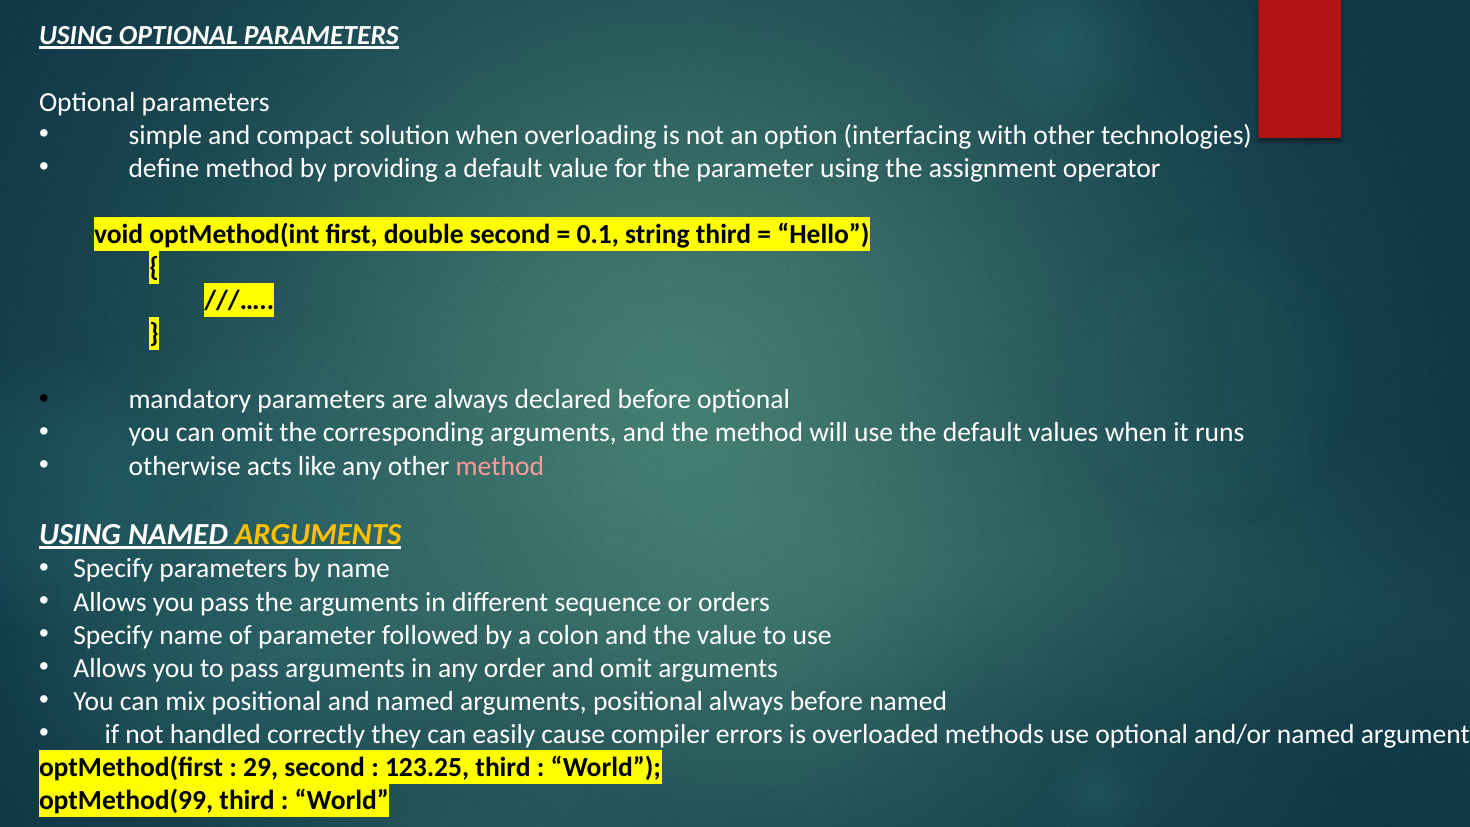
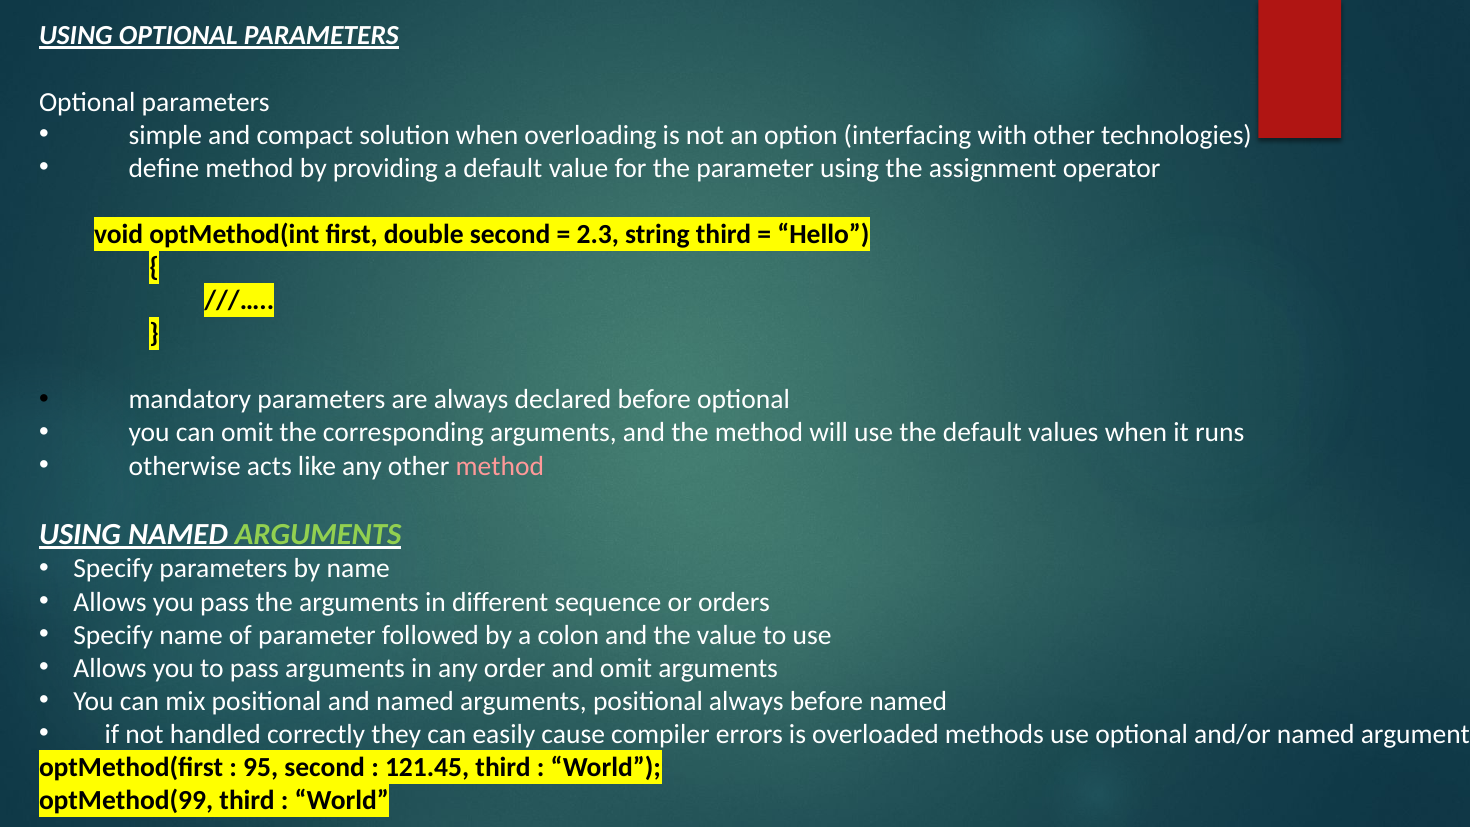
0.1: 0.1 -> 2.3
ARGUMENTS at (318, 534) colour: yellow -> light green
29: 29 -> 95
123.25: 123.25 -> 121.45
